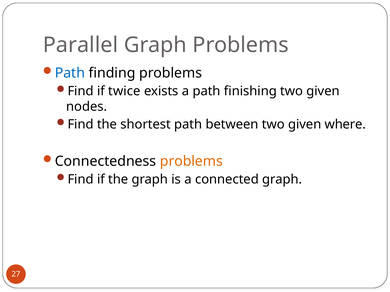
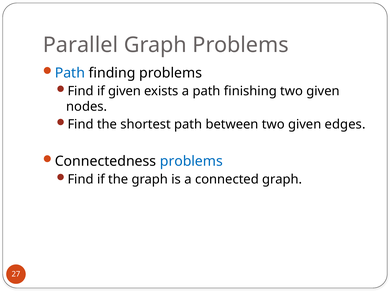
if twice: twice -> given
where: where -> edges
problems at (191, 162) colour: orange -> blue
